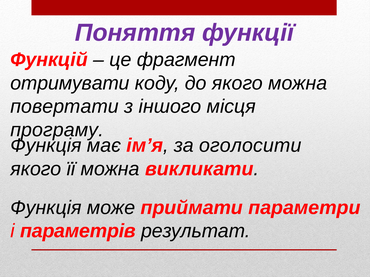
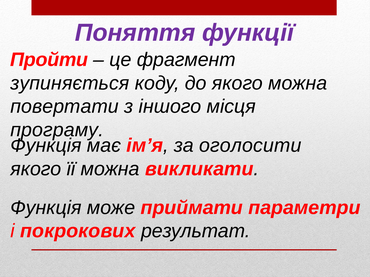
Функцій: Функцій -> Пройти
отримувати: отримувати -> зупиняється
параметрів: параметрів -> покрокових
